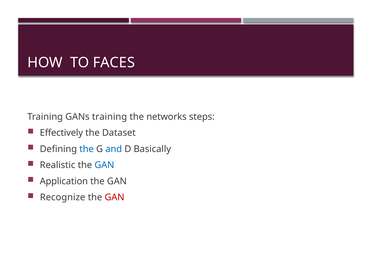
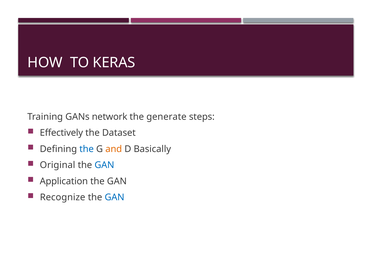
FACES: FACES -> KERAS
GANs training: training -> network
networks: networks -> generate
and colour: blue -> orange
Realistic: Realistic -> Original
GAN at (115, 197) colour: red -> blue
